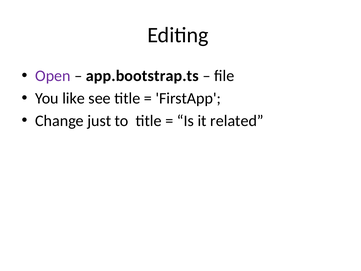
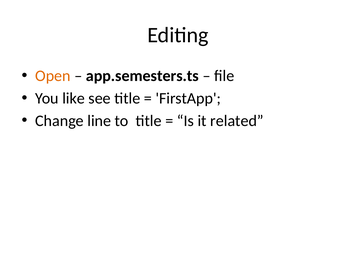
Open colour: purple -> orange
app.bootstrap.ts: app.bootstrap.ts -> app.semesters.ts
just: just -> line
